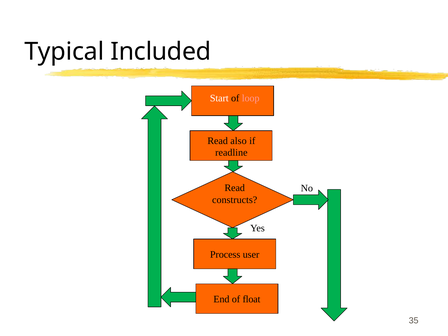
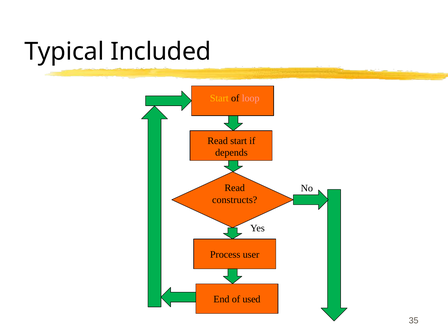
Start at (219, 98) colour: white -> yellow
Read also: also -> start
readline: readline -> depends
float: float -> used
